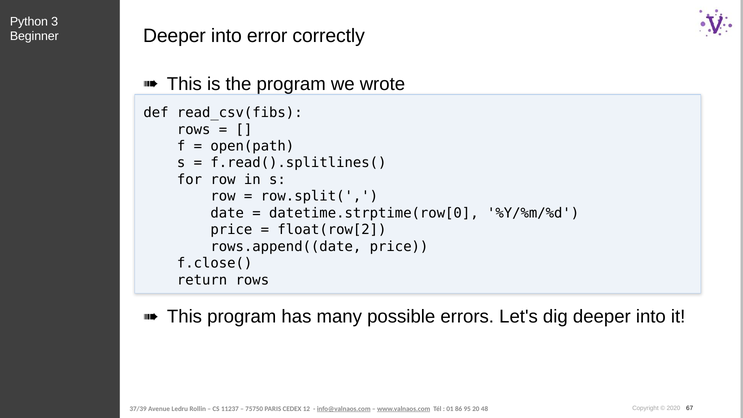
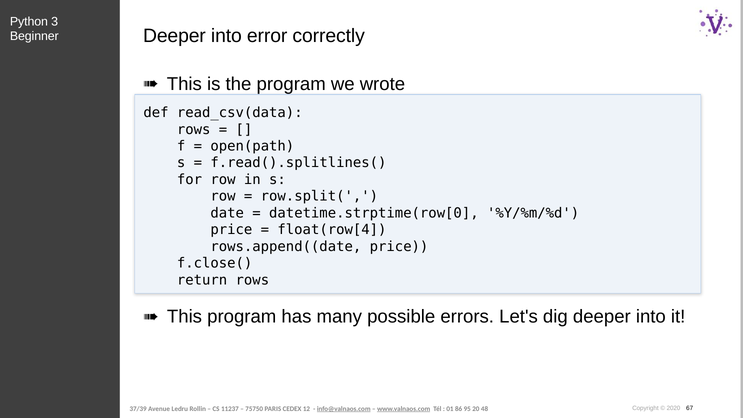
read_csv(fibs: read_csv(fibs -> read_csv(data
float(row[2: float(row[2 -> float(row[4
